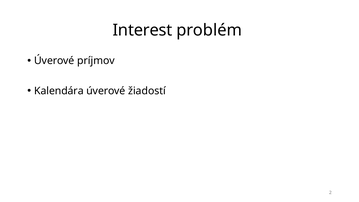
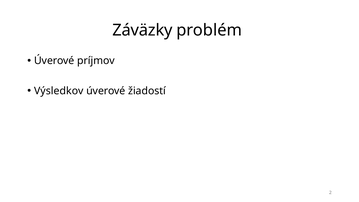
Interest: Interest -> Záväzky
Kalendára: Kalendára -> Výsledkov
